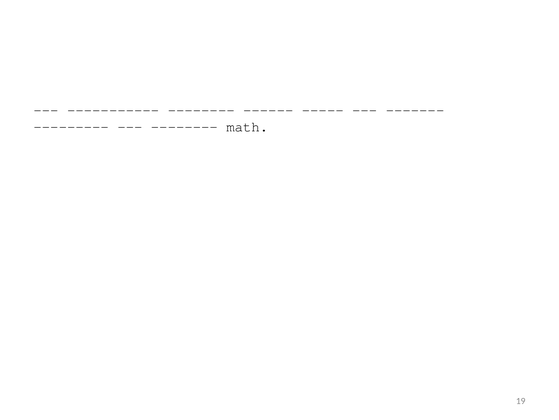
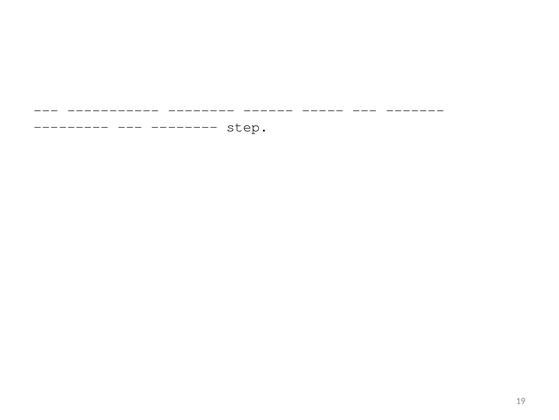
math: math -> step
